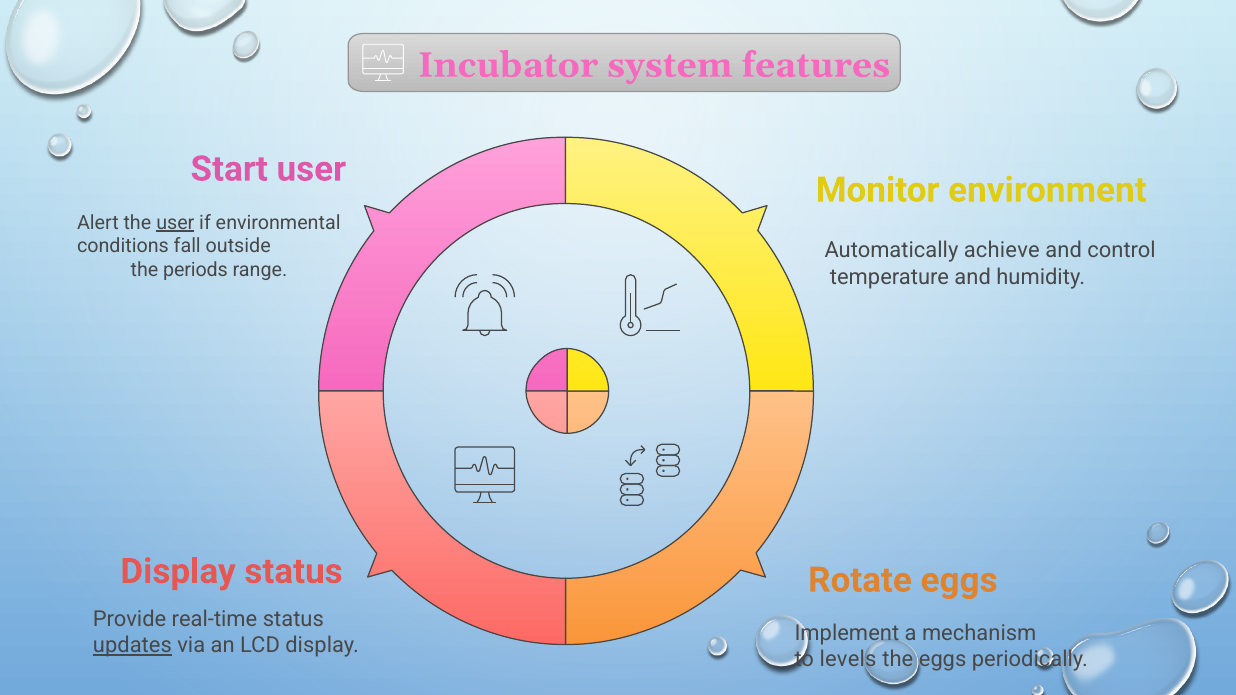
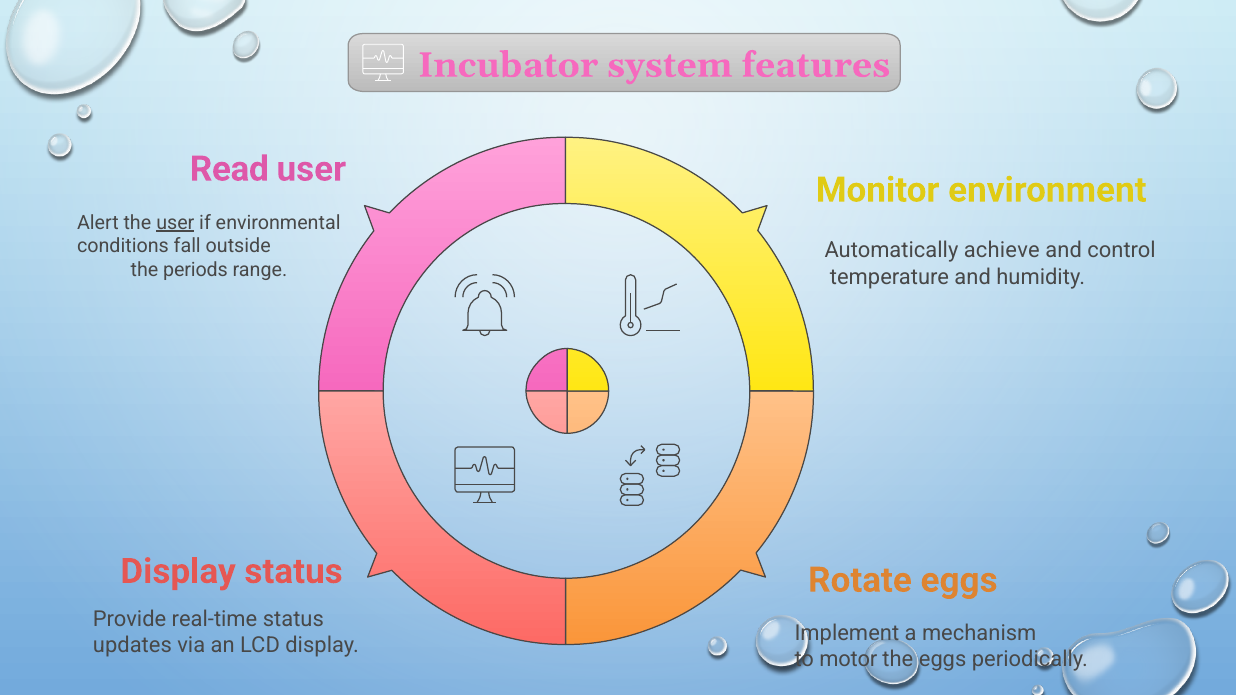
Start: Start -> Read
updates underline: present -> none
levels: levels -> motor
